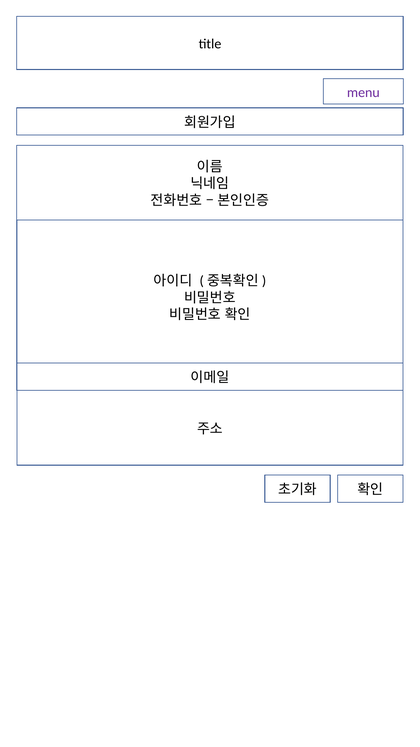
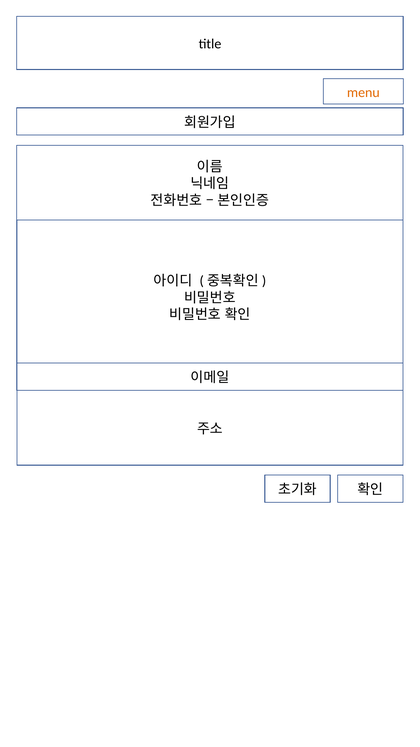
menu colour: purple -> orange
